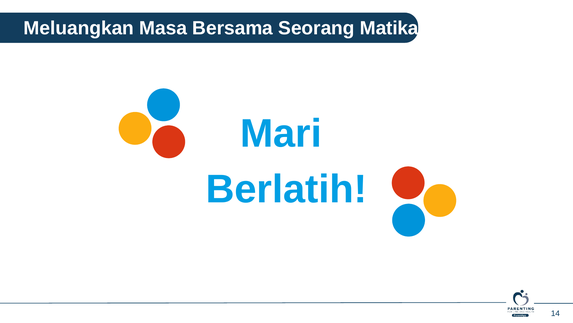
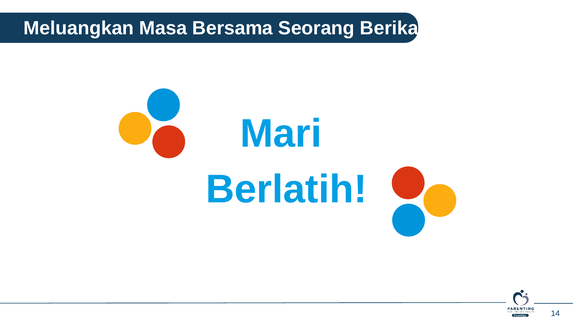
Matikan: Matikan -> Berikan
